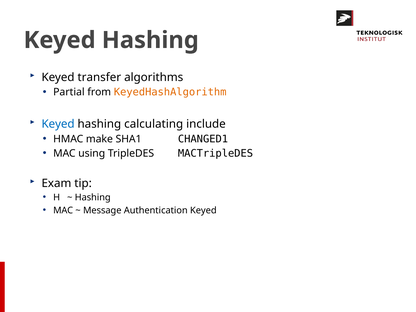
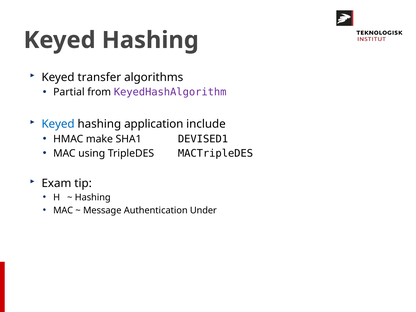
KeyedHashAlgorithm colour: orange -> purple
calculating: calculating -> application
CHANGED1: CHANGED1 -> DEVISED1
Authentication Keyed: Keyed -> Under
